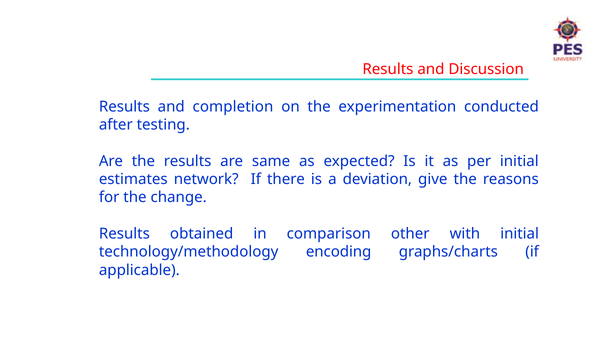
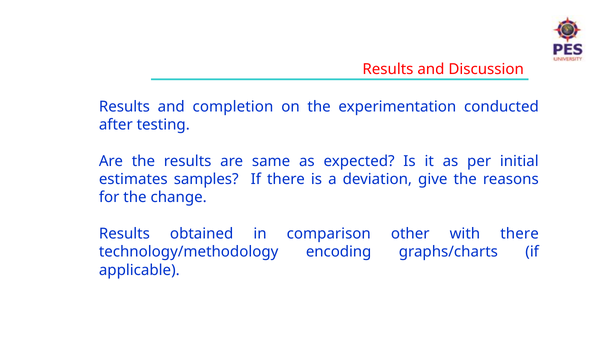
network: network -> samples
with initial: initial -> there
